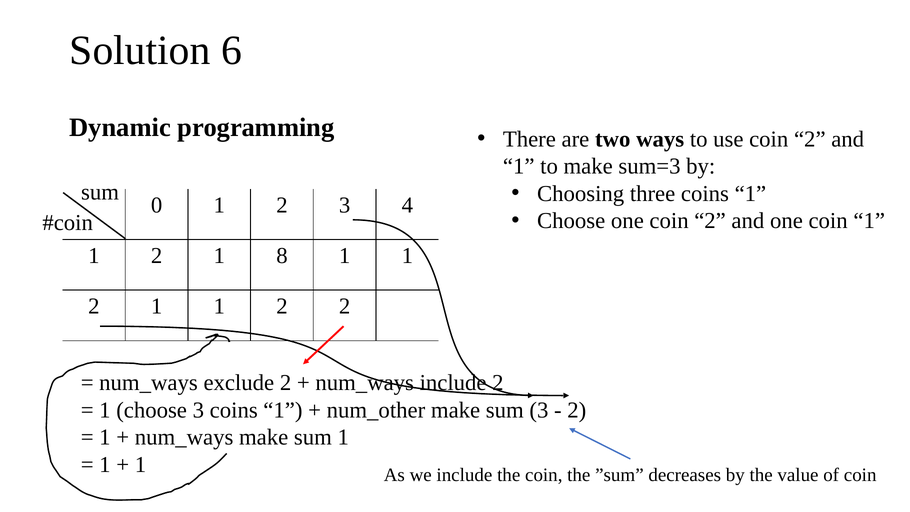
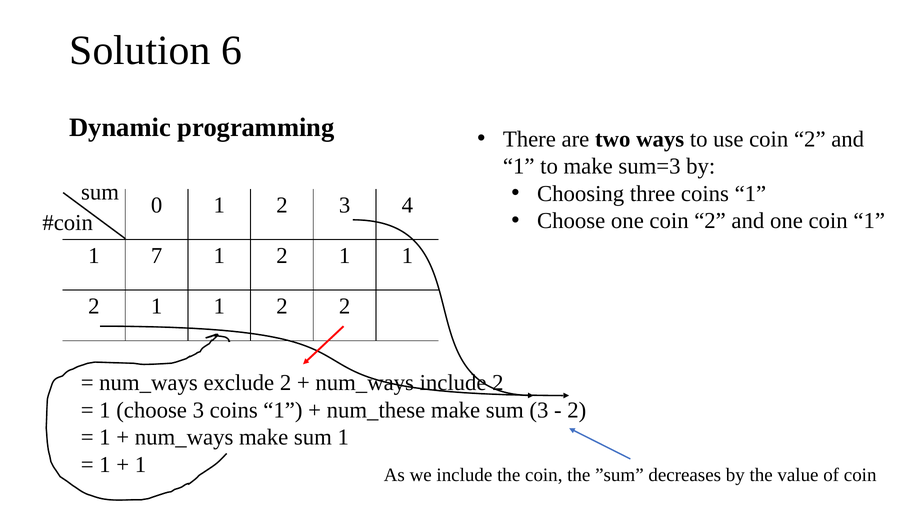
2 at (157, 256): 2 -> 7
8 at (282, 256): 8 -> 2
num_other: num_other -> num_these
